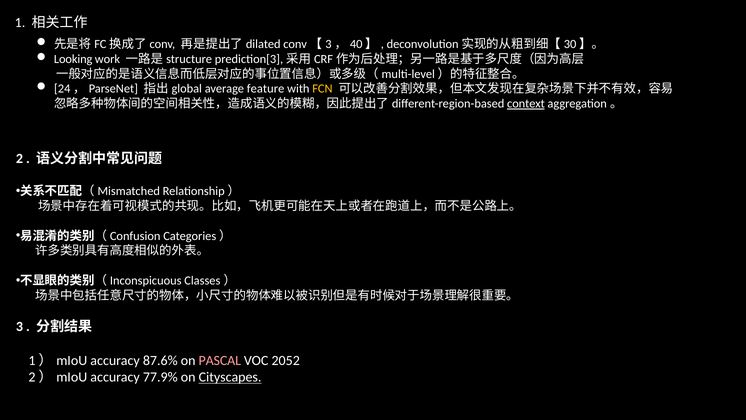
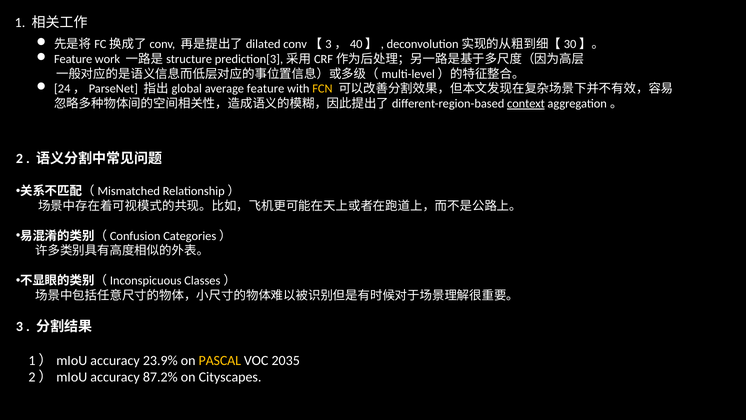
Looking at (73, 59): Looking -> Feature
87.6%: 87.6% -> 23.9%
PASCAL colour: pink -> yellow
2052: 2052 -> 2035
77.9%: 77.9% -> 87.2%
Cityscapes underline: present -> none
